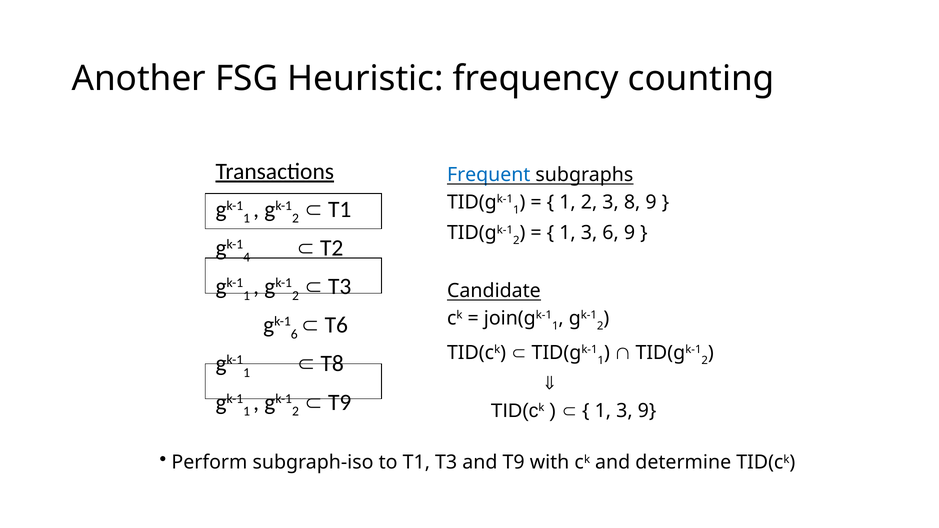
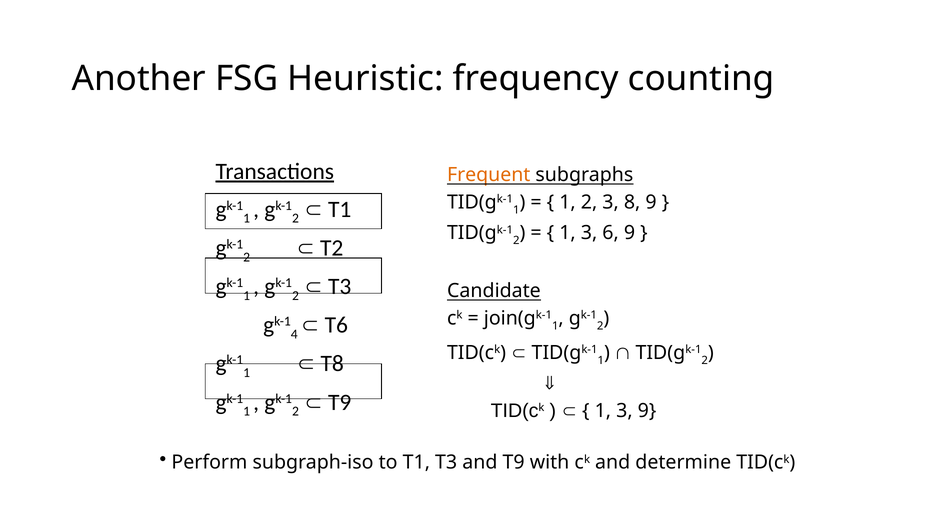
Frequent colour: blue -> orange
4 at (247, 257): 4 -> 2
6 at (294, 334): 6 -> 4
